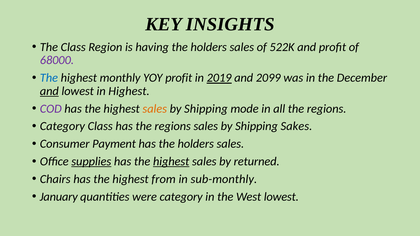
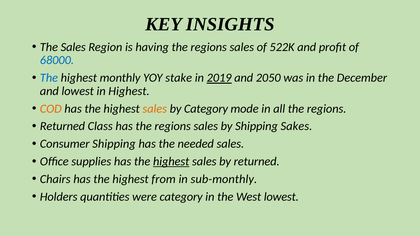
The Class: Class -> Sales
having the holders: holders -> regions
68000 colour: purple -> blue
YOY profit: profit -> stake
2099: 2099 -> 2050
and at (49, 91) underline: present -> none
COD colour: purple -> orange
Shipping at (206, 109): Shipping -> Category
Category at (62, 126): Category -> Returned
Consumer Payment: Payment -> Shipping
has the holders: holders -> needed
supplies underline: present -> none
January: January -> Holders
